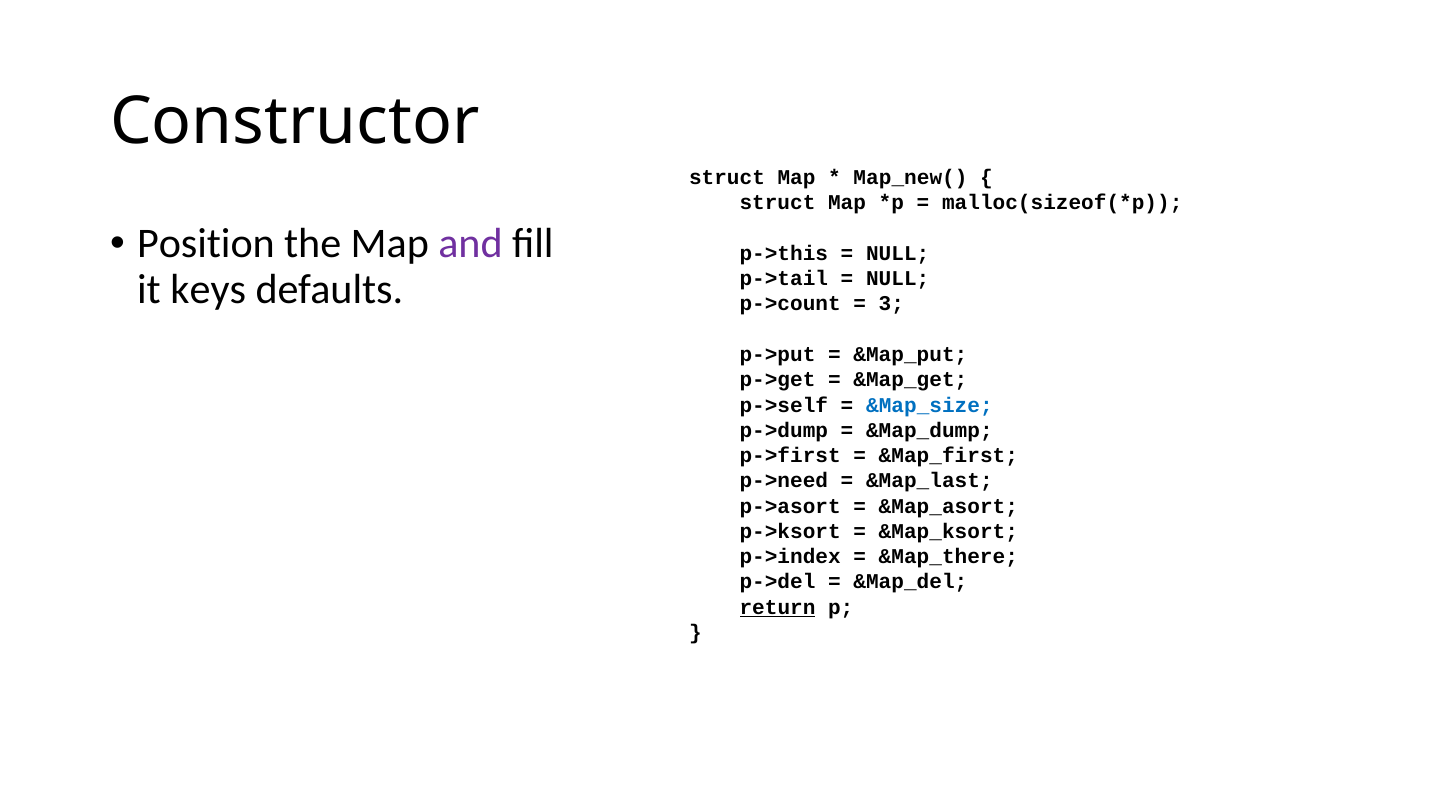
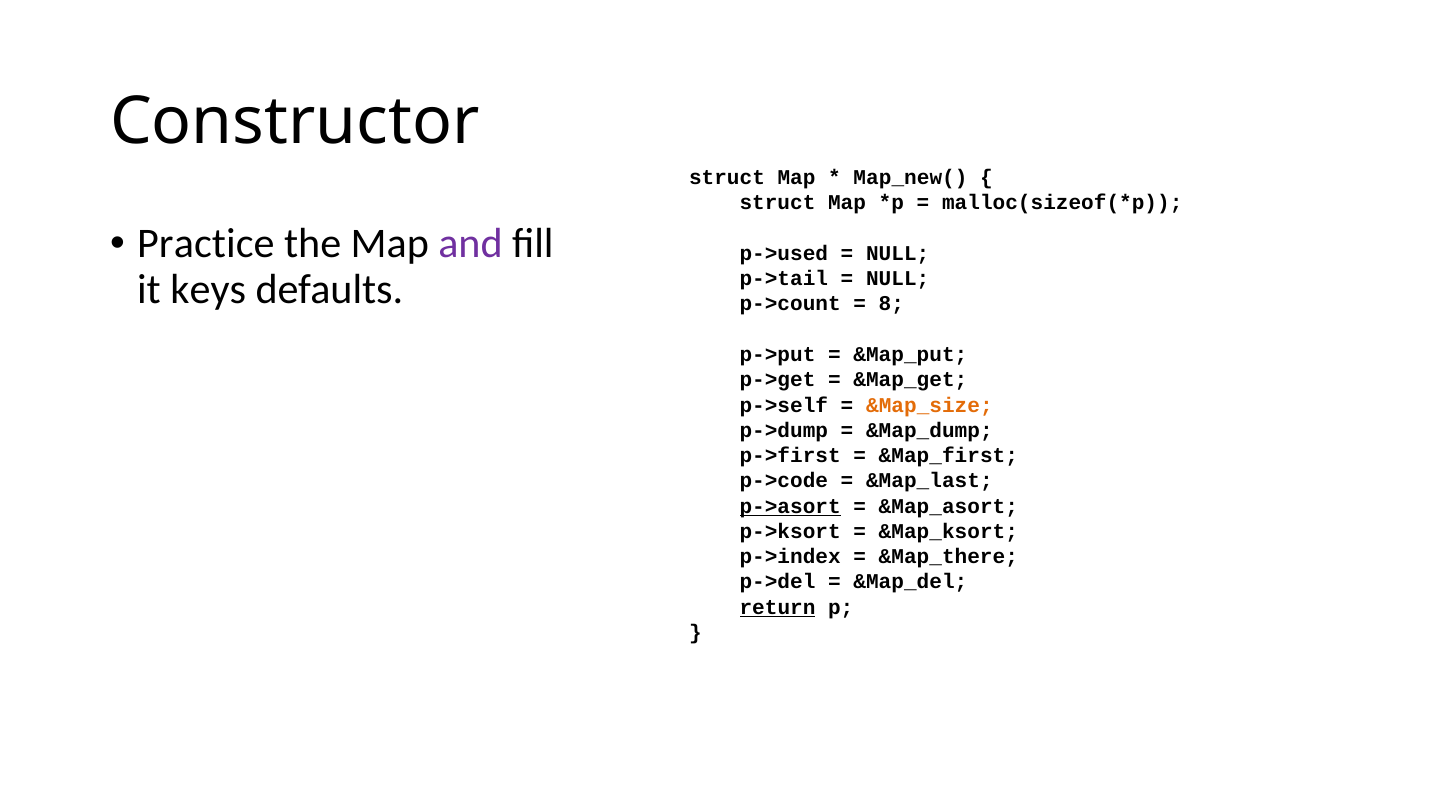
Position: Position -> Practice
p->this: p->this -> p->used
3: 3 -> 8
&Map_size colour: blue -> orange
p->need: p->need -> p->code
p->asort underline: none -> present
